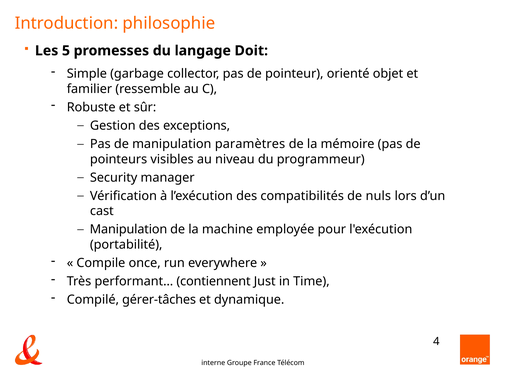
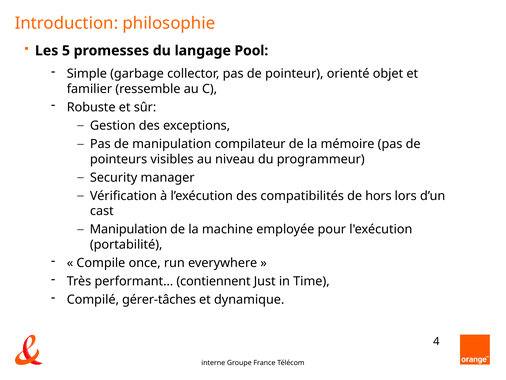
Doit: Doit -> Pool
paramètres: paramètres -> compilateur
nuls: nuls -> hors
